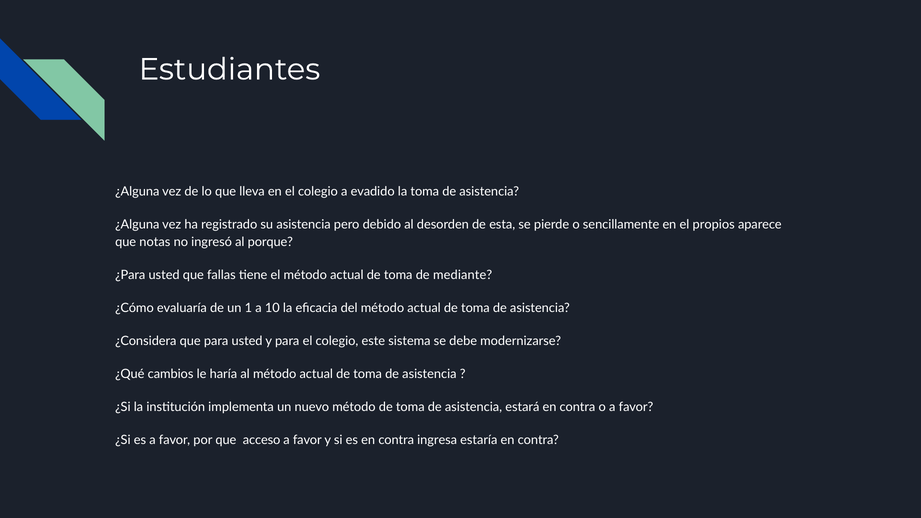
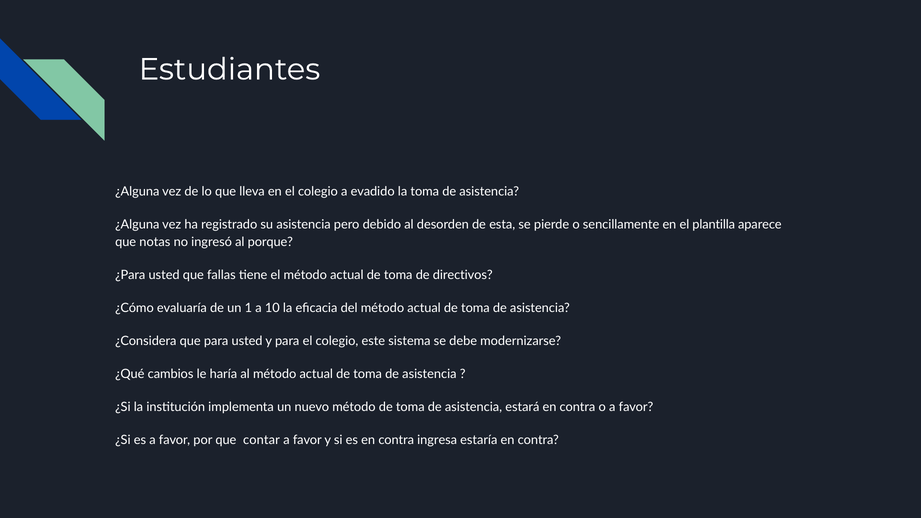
propios: propios -> plantilla
mediante: mediante -> directivos
acceso: acceso -> contar
